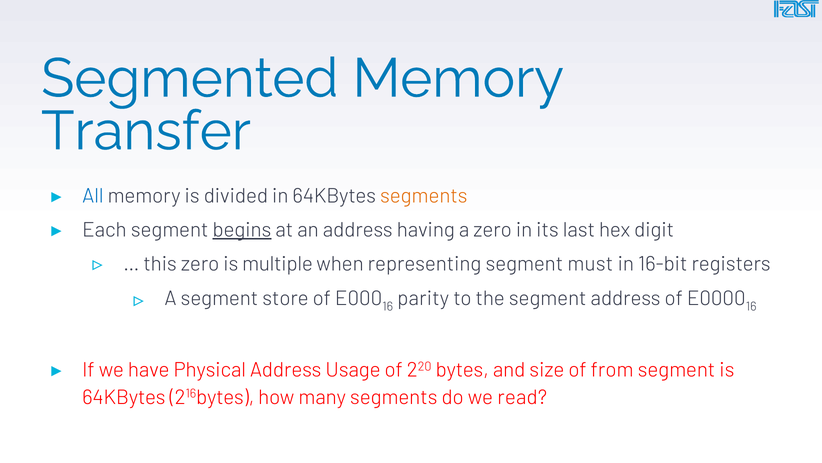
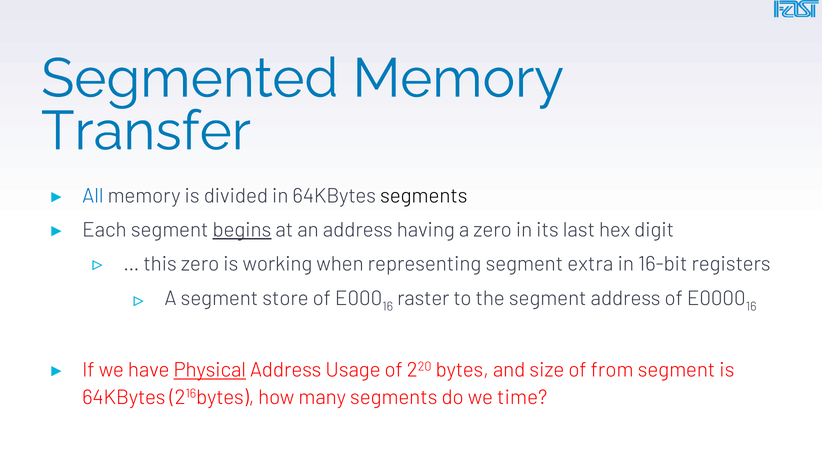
segments at (424, 196) colour: orange -> black
multiple: multiple -> working
must: must -> extra
parity: parity -> raster
Physical underline: none -> present
read: read -> time
